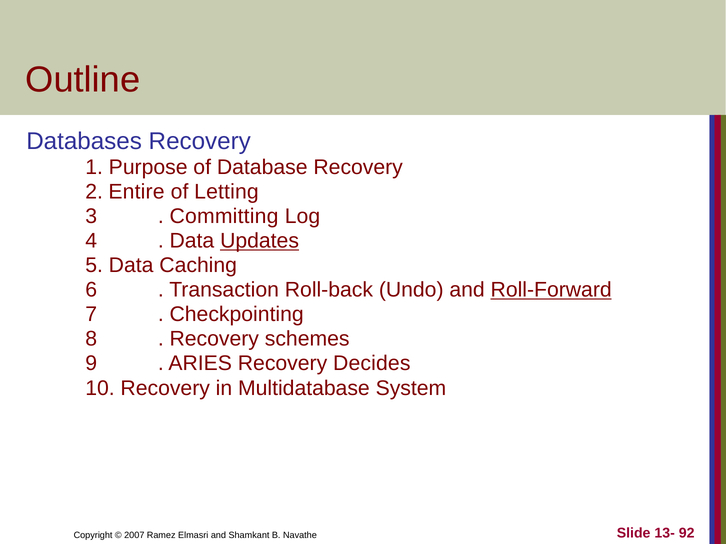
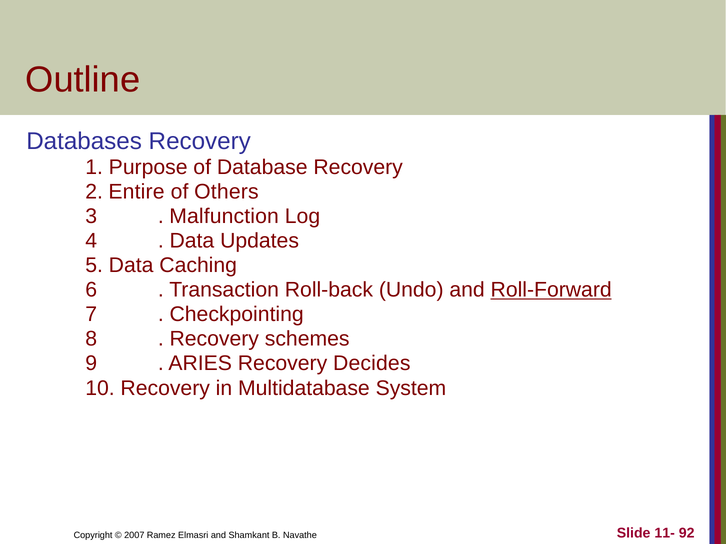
Letting: Letting -> Others
Committing: Committing -> Malfunction
Updates underline: present -> none
13-: 13- -> 11-
